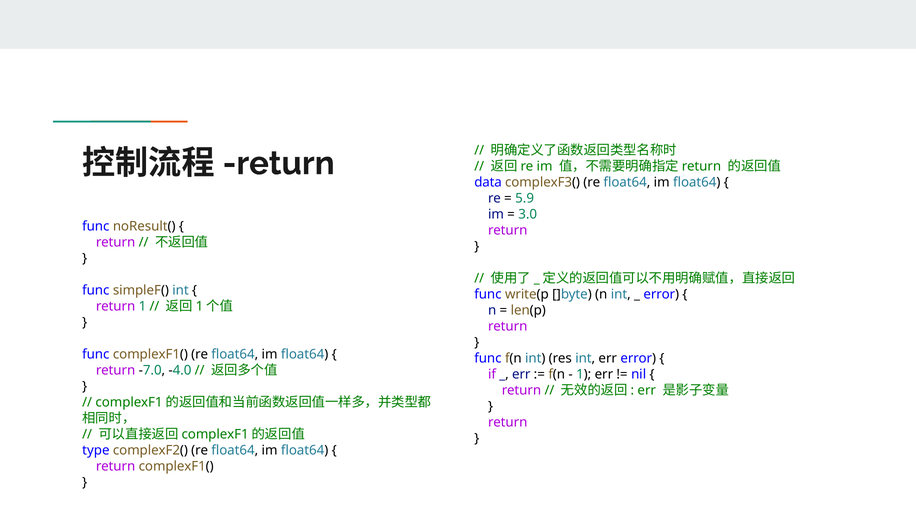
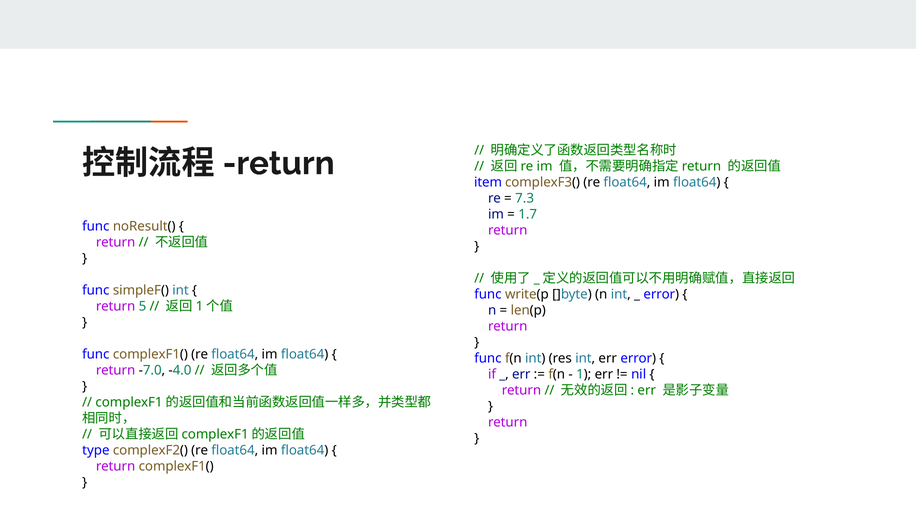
data: data -> item
5.9: 5.9 -> 7.3
3.0: 3.0 -> 1.7
return 1: 1 -> 5
